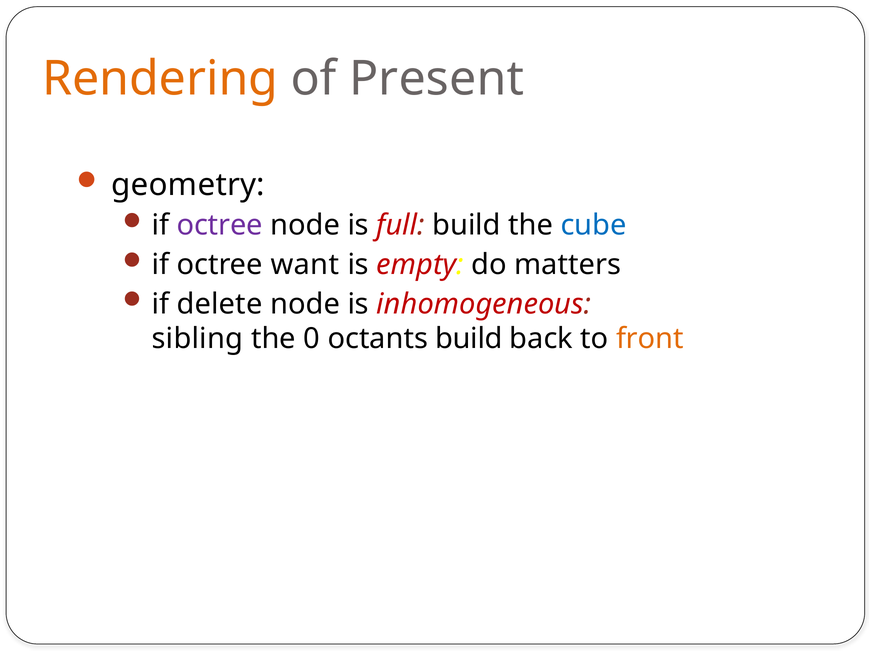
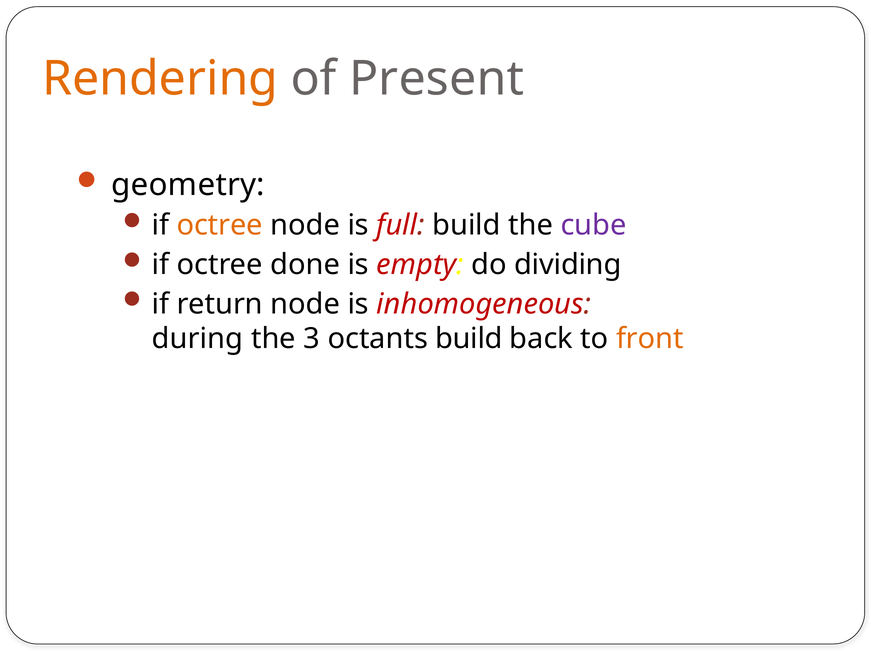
octree at (220, 225) colour: purple -> orange
cube colour: blue -> purple
want: want -> done
matters: matters -> dividing
delete: delete -> return
sibling: sibling -> during
0: 0 -> 3
